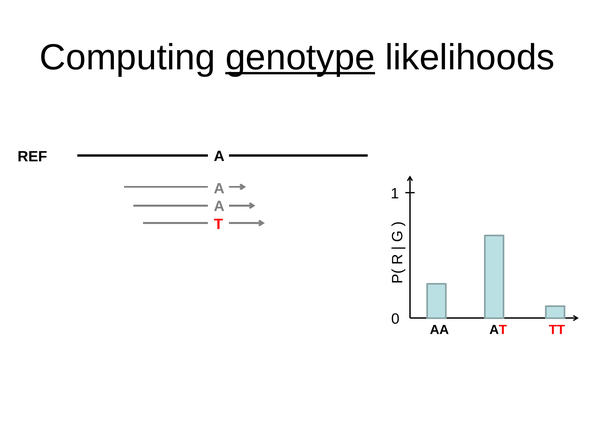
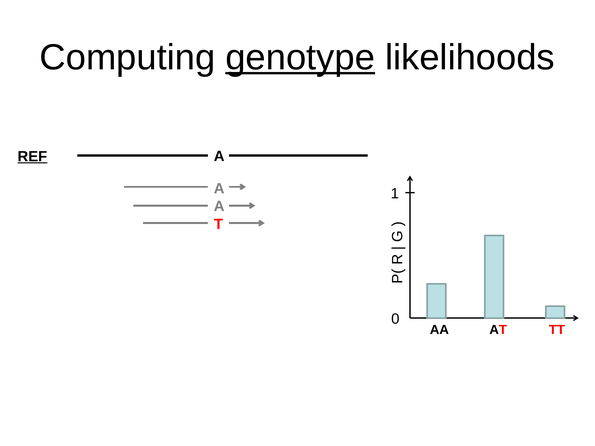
REF underline: none -> present
